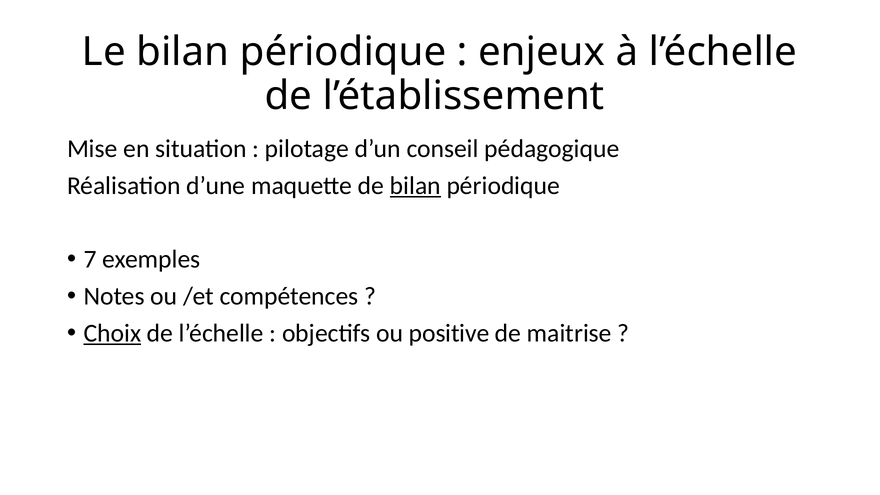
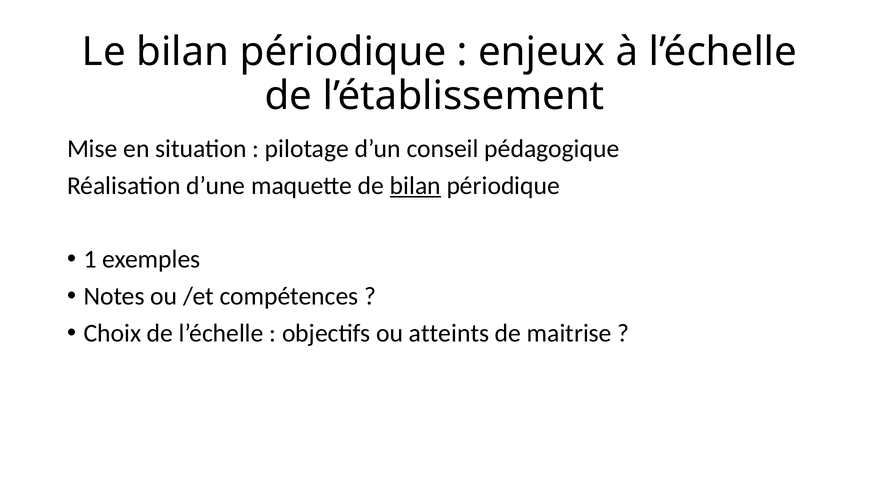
7: 7 -> 1
Choix underline: present -> none
positive: positive -> atteints
